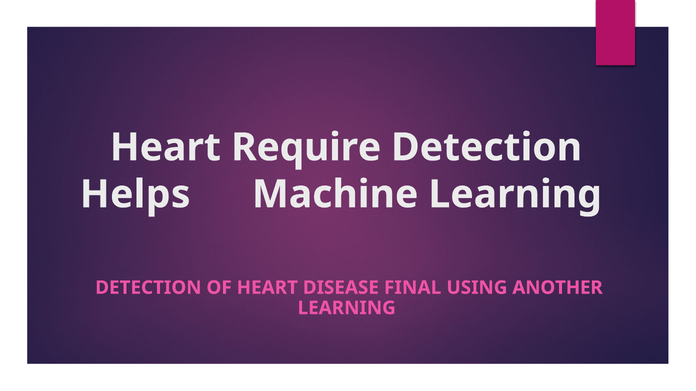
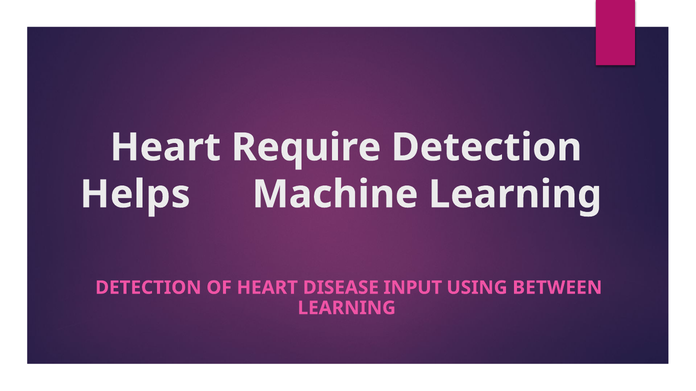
FINAL: FINAL -> INPUT
ANOTHER: ANOTHER -> BETWEEN
